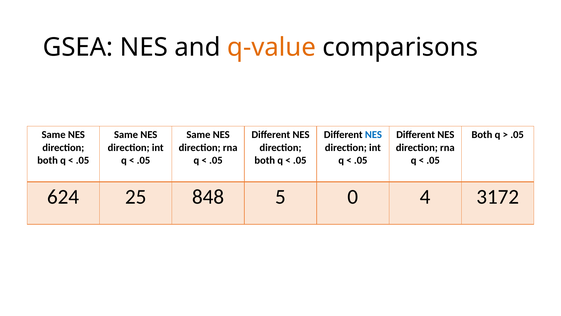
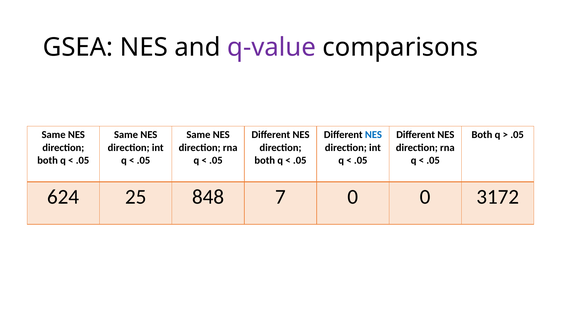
q-value colour: orange -> purple
5: 5 -> 7
0 4: 4 -> 0
